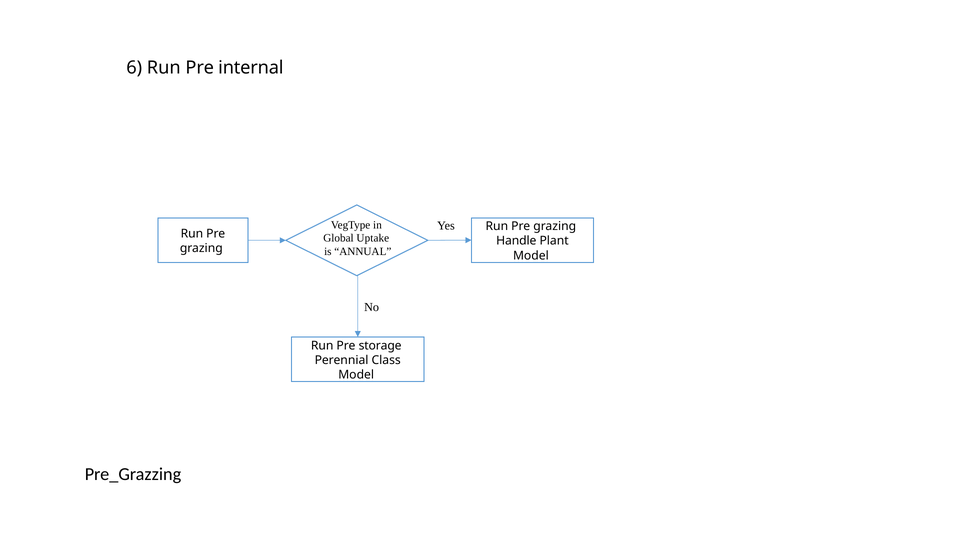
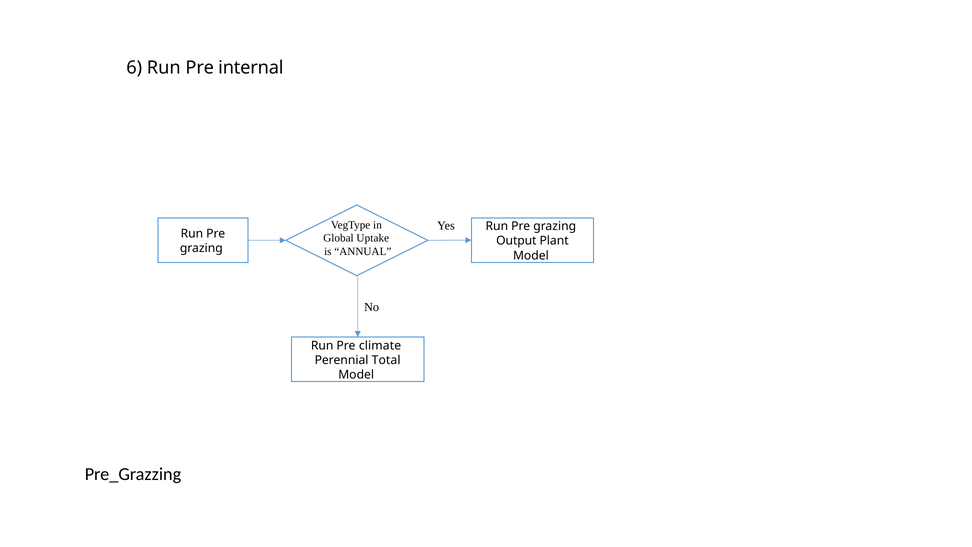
Handle: Handle -> Output
storage: storage -> climate
Class: Class -> Total
